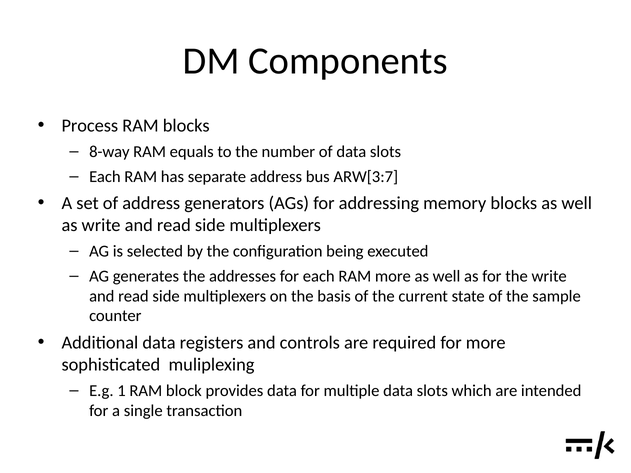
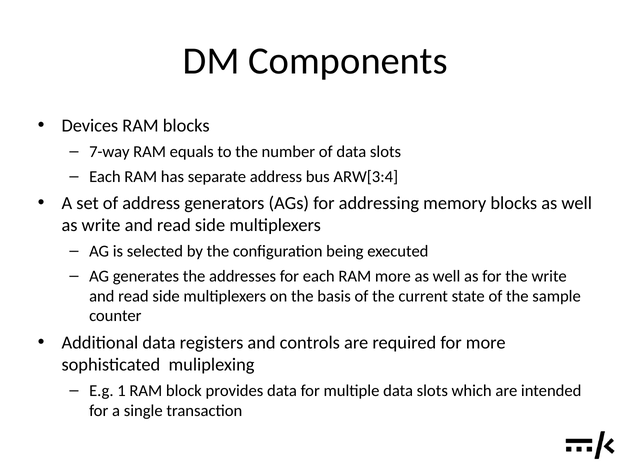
Process: Process -> Devices
8-way: 8-way -> 7-way
ARW[3:7: ARW[3:7 -> ARW[3:4
